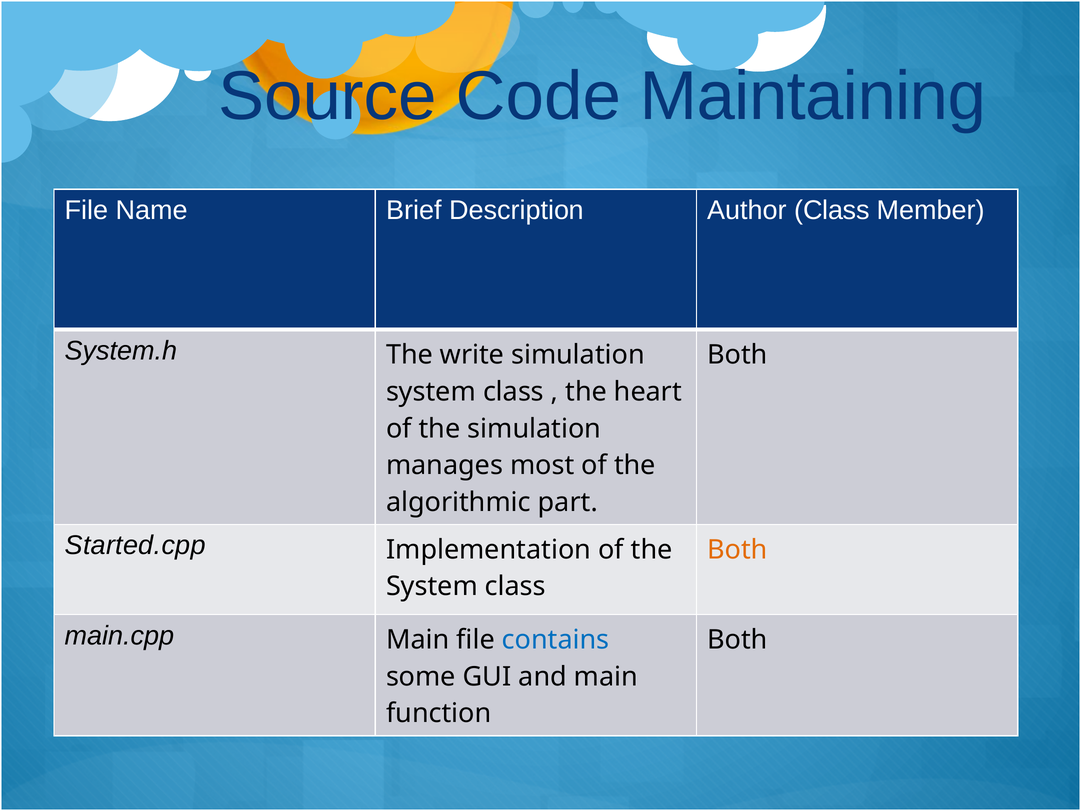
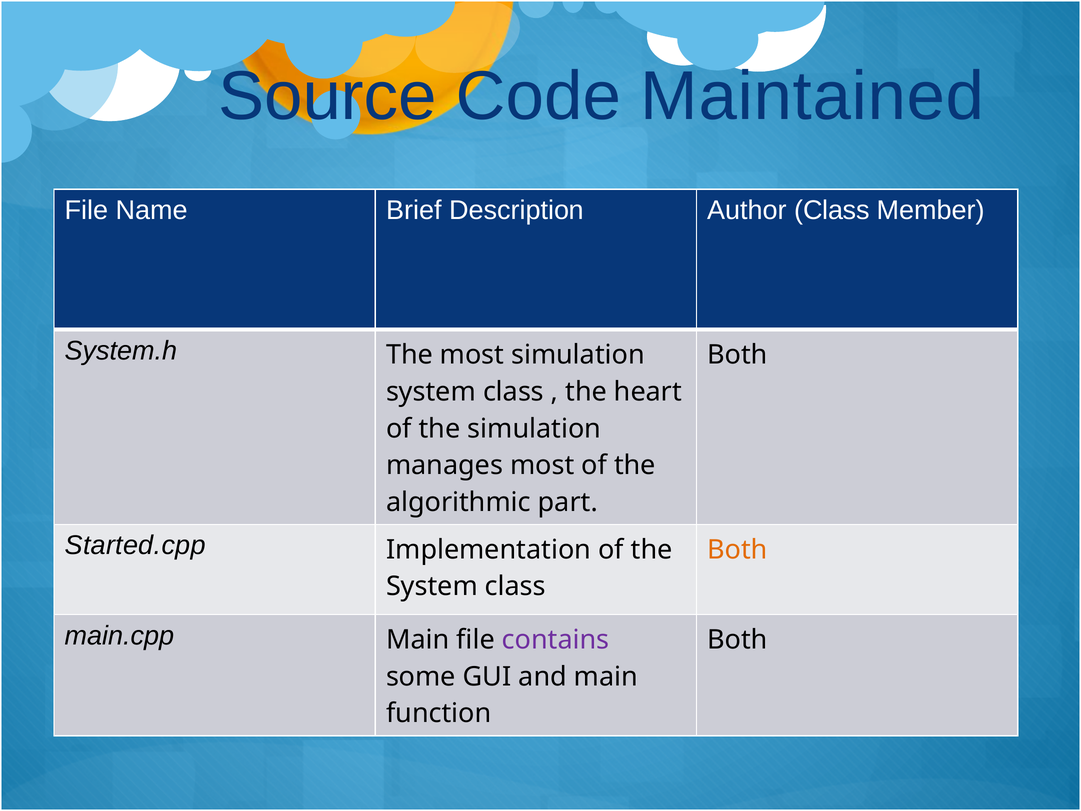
Maintaining: Maintaining -> Maintained
The write: write -> most
contains colour: blue -> purple
